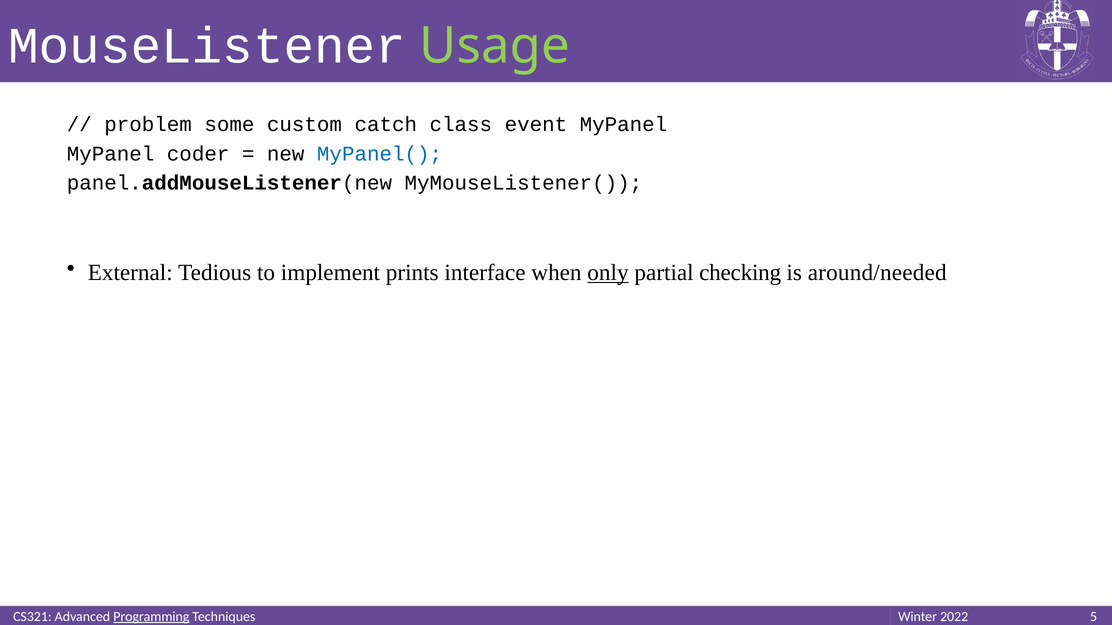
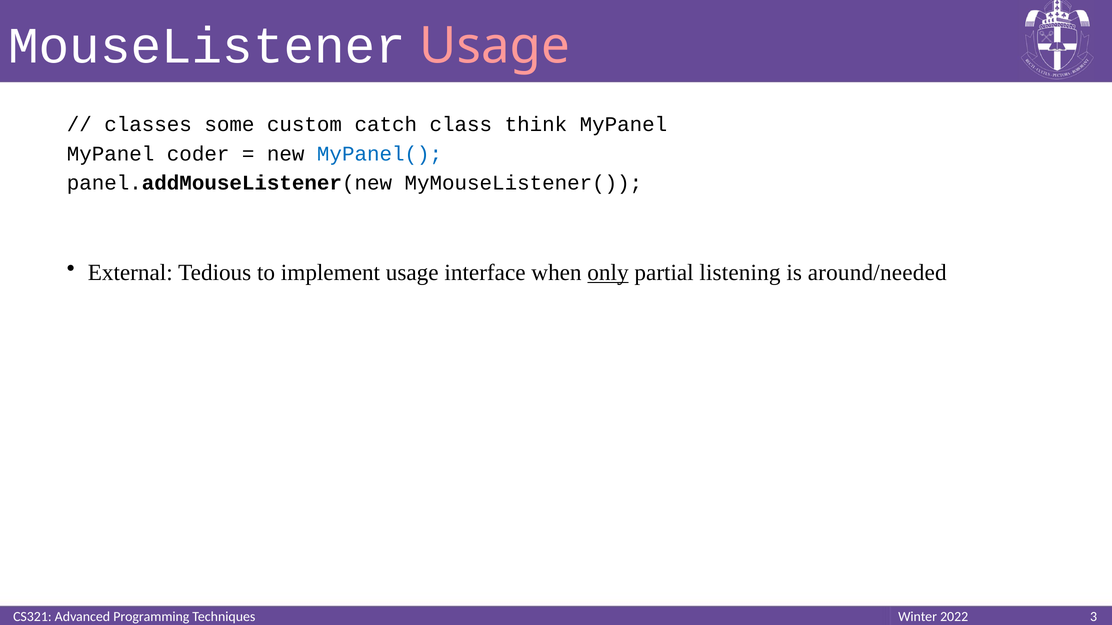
Usage at (495, 46) colour: light green -> pink
problem: problem -> classes
event: event -> think
implement prints: prints -> usage
checking: checking -> listening
Programming underline: present -> none
5: 5 -> 3
